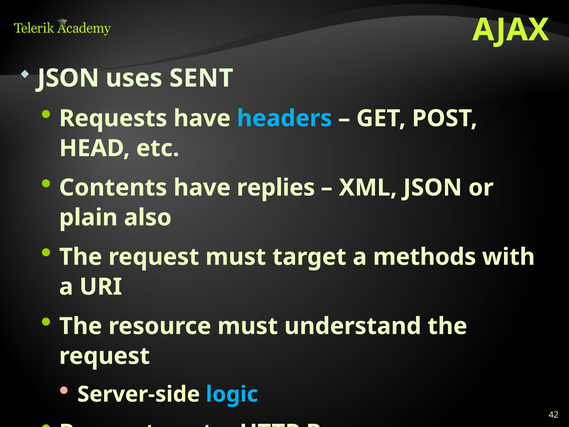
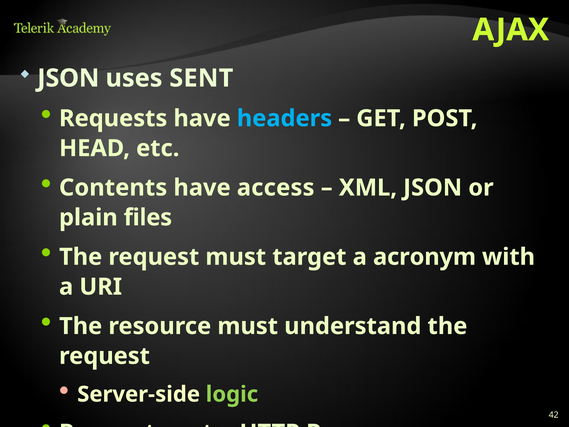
replies: replies -> access
also: also -> files
methods: methods -> acronym
logic colour: light blue -> light green
